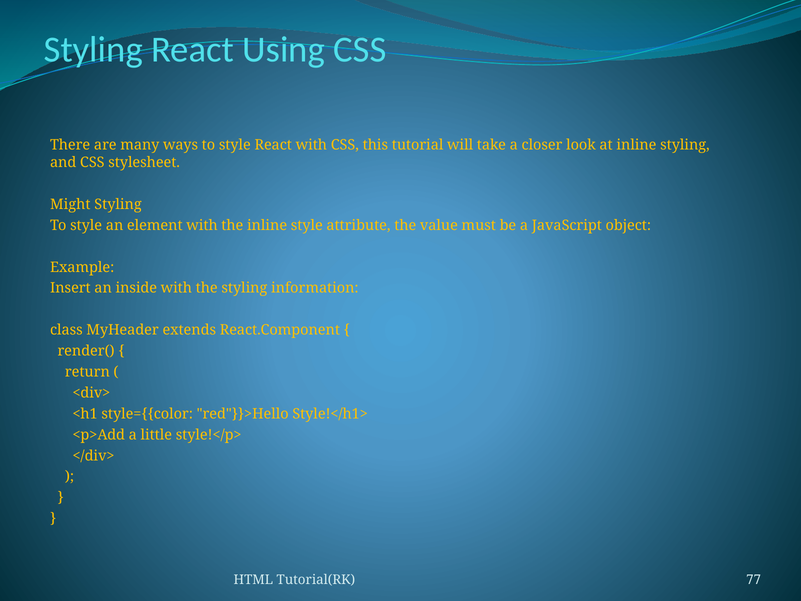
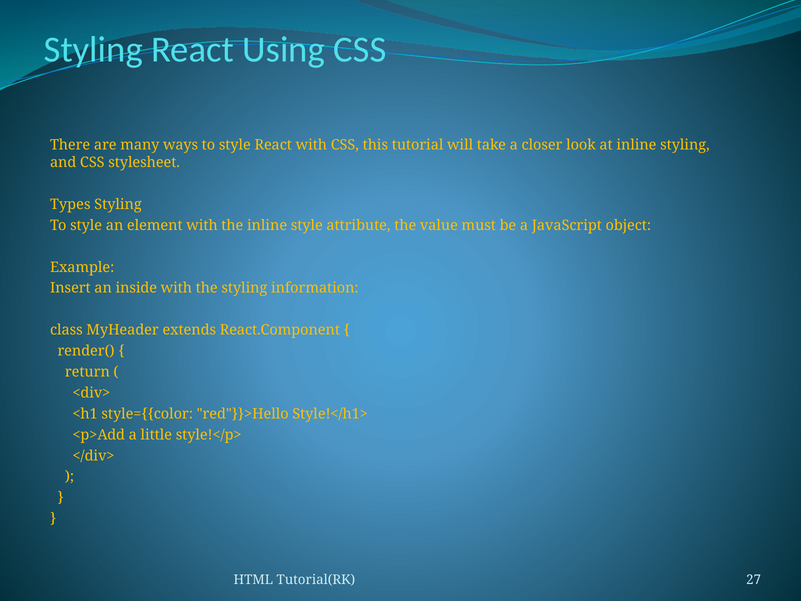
Might: Might -> Types
77: 77 -> 27
